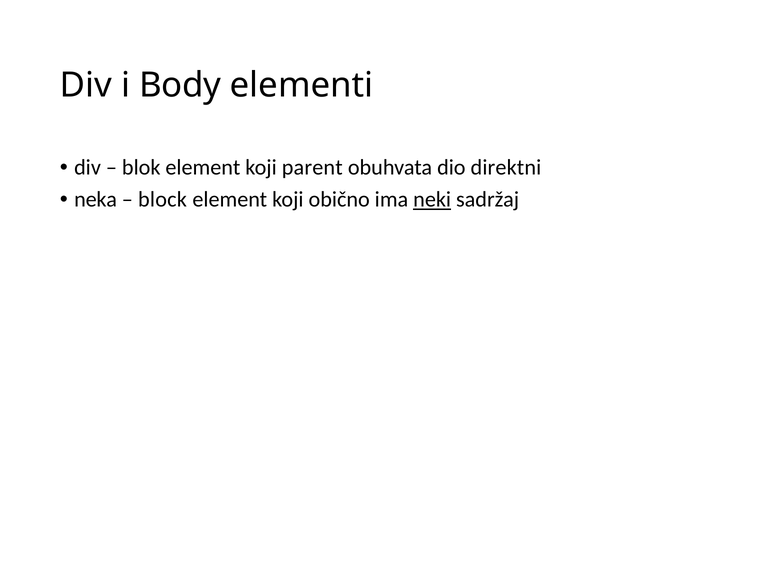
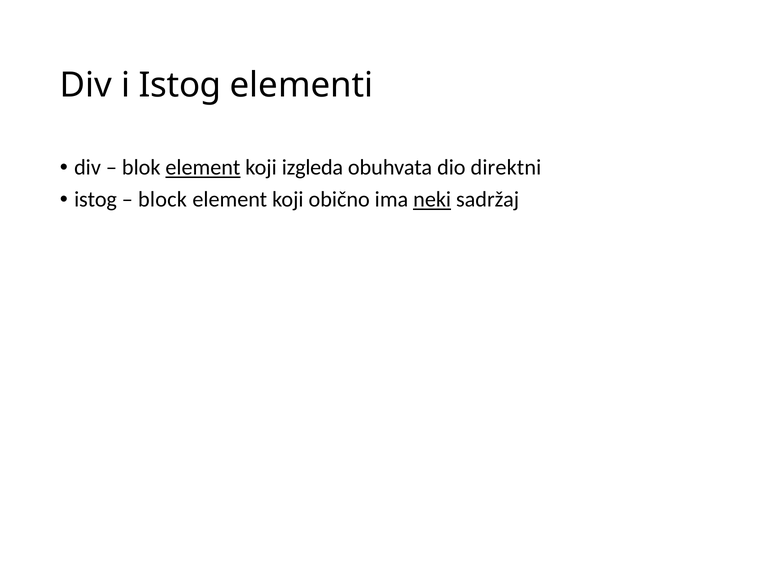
i Body: Body -> Istog
element at (203, 168) underline: none -> present
parent: parent -> izgleda
neka at (96, 199): neka -> istog
